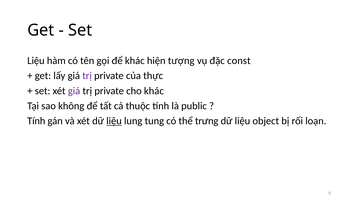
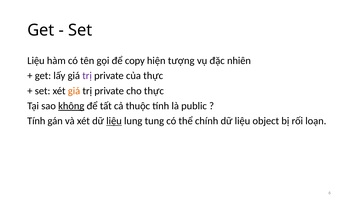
để khác: khác -> copy
const: const -> nhiên
giá at (74, 91) colour: purple -> orange
cho khác: khác -> thực
không underline: none -> present
trưng: trưng -> chính
